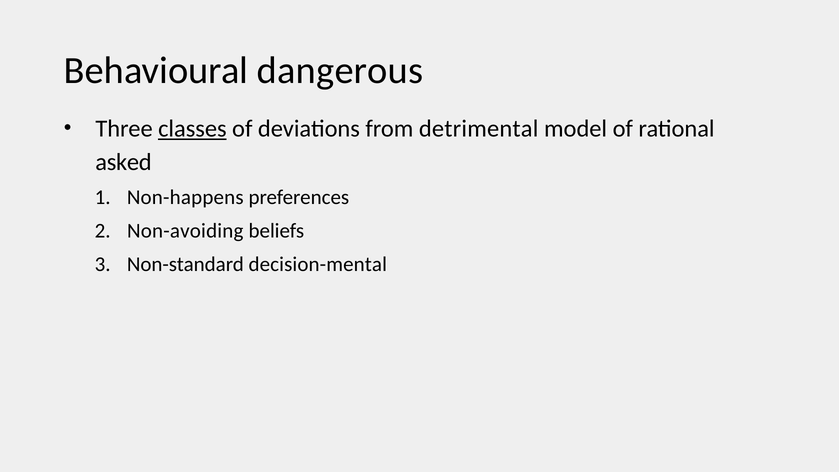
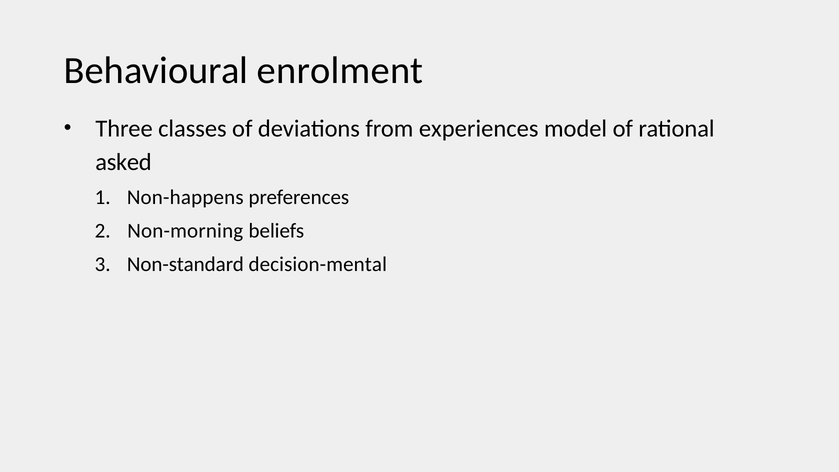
dangerous: dangerous -> enrolment
classes underline: present -> none
detrimental: detrimental -> experiences
Non-avoiding: Non-avoiding -> Non-morning
